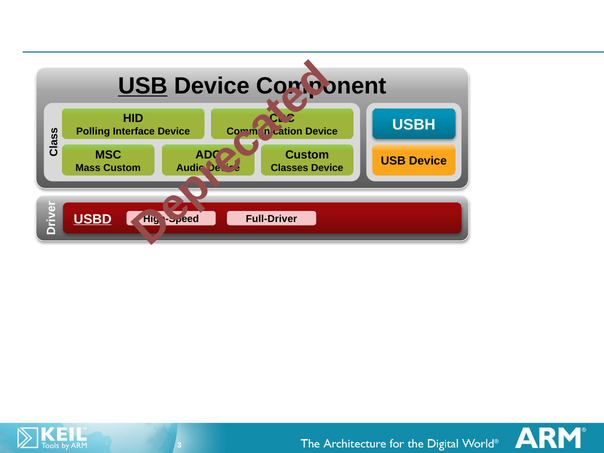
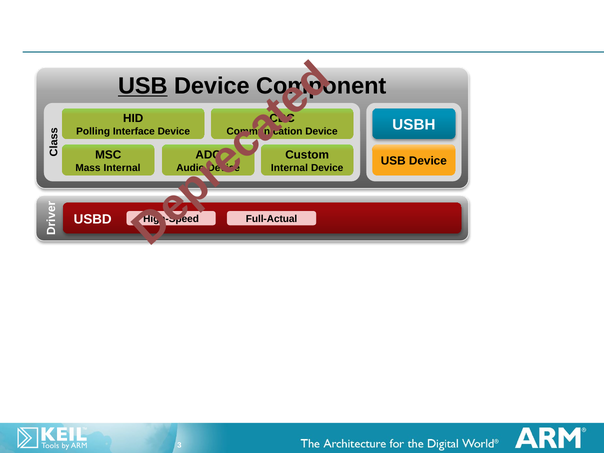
Mass Custom: Custom -> Internal
Classes at (290, 168): Classes -> Internal
USBD underline: present -> none
Full-Driver: Full-Driver -> Full-Actual
